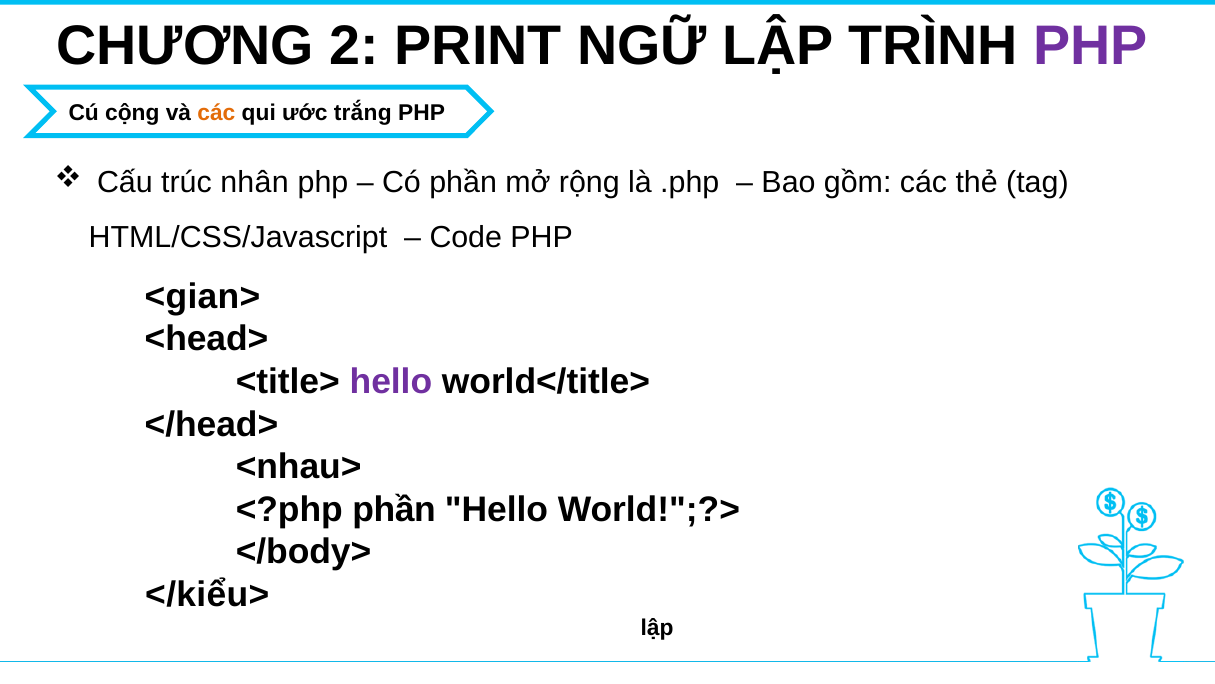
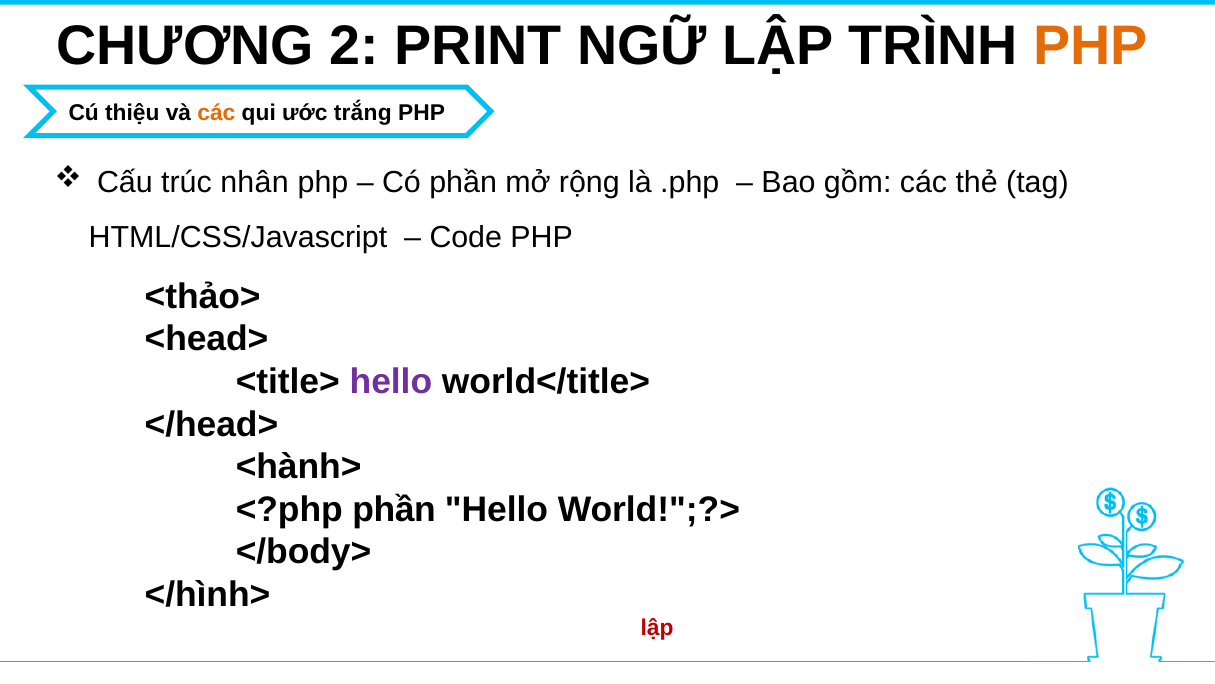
PHP at (1091, 46) colour: purple -> orange
cộng: cộng -> thiệu
<gian>: <gian> -> <thảo>
<nhau>: <nhau> -> <hành>
</kiểu>: </kiểu> -> </hình>
lập at (657, 628) colour: black -> red
